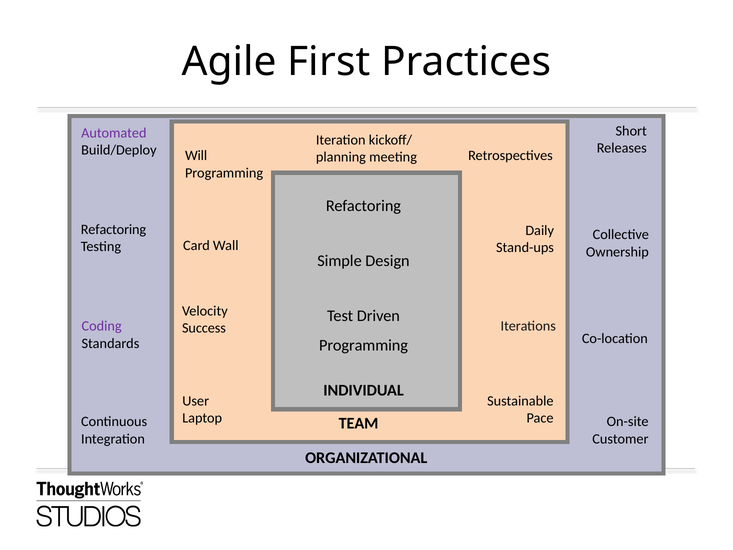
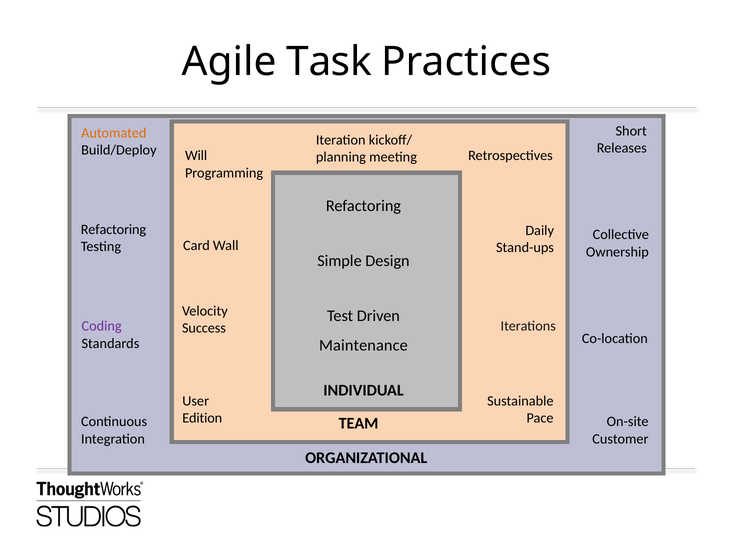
First: First -> Task
Automated colour: purple -> orange
Programming at (364, 345): Programming -> Maintenance
Laptop: Laptop -> Edition
